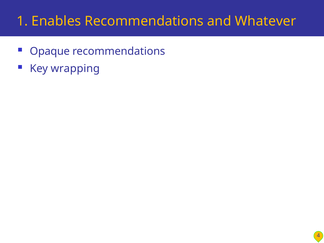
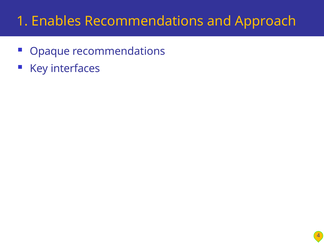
Whatever: Whatever -> Approach
wrapping: wrapping -> interfaces
